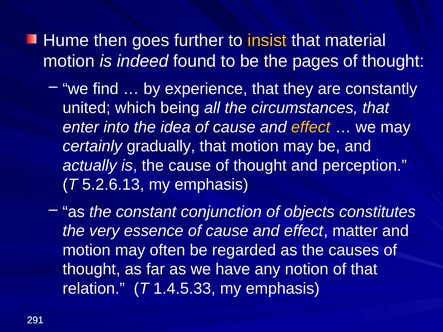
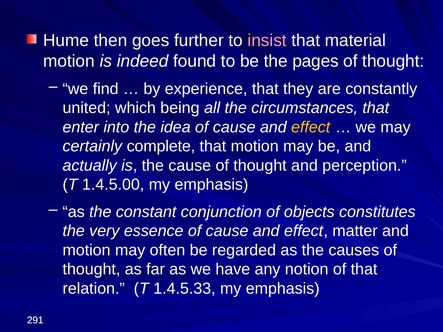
insist colour: yellow -> pink
gradually: gradually -> complete
5.2.6.13: 5.2.6.13 -> 1.4.5.00
